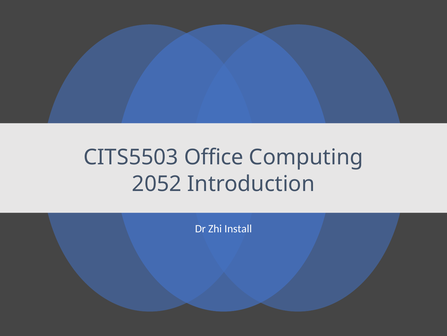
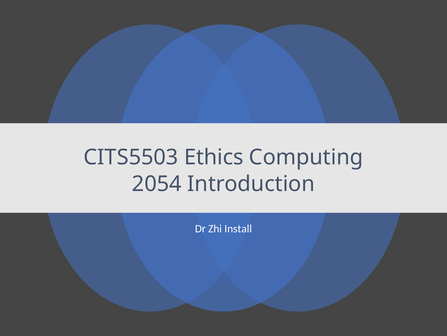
Office: Office -> Ethics
2052: 2052 -> 2054
